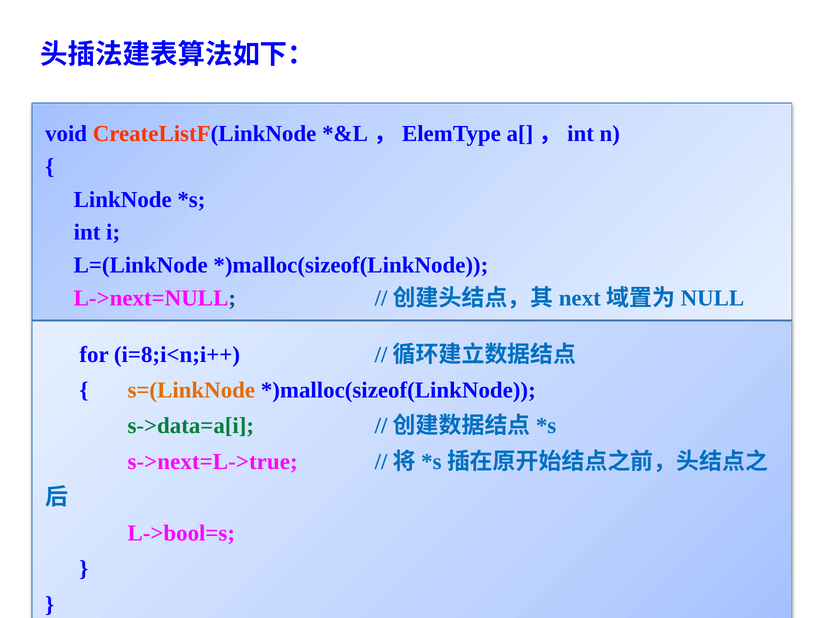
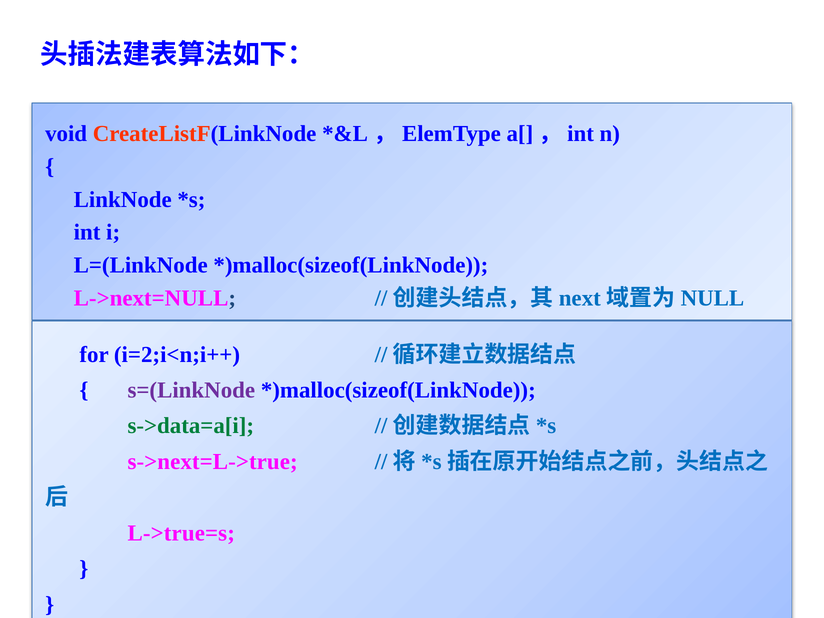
i=8;i<n;i++: i=8;i<n;i++ -> i=2;i<n;i++
s=(LinkNode colour: orange -> purple
L->bool=s: L->bool=s -> L->true=s
